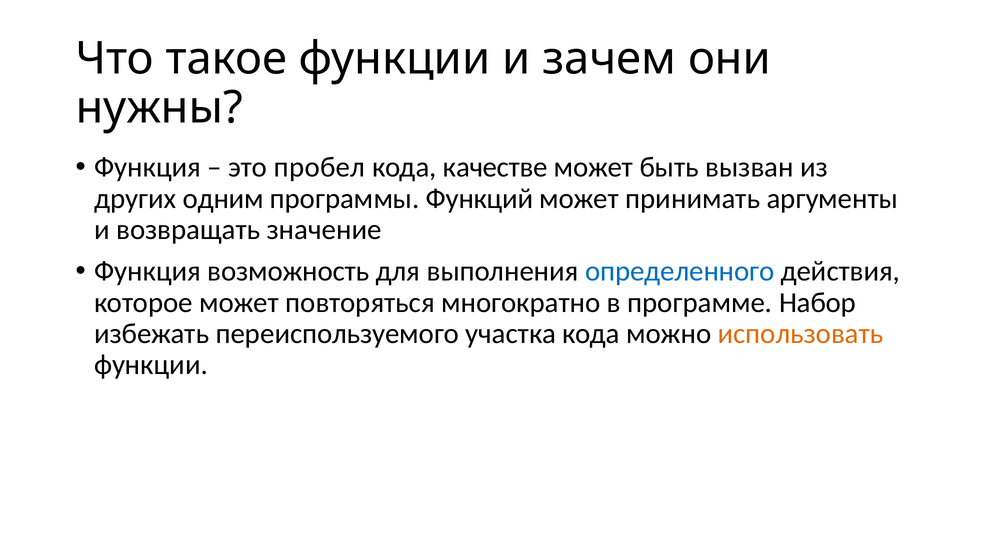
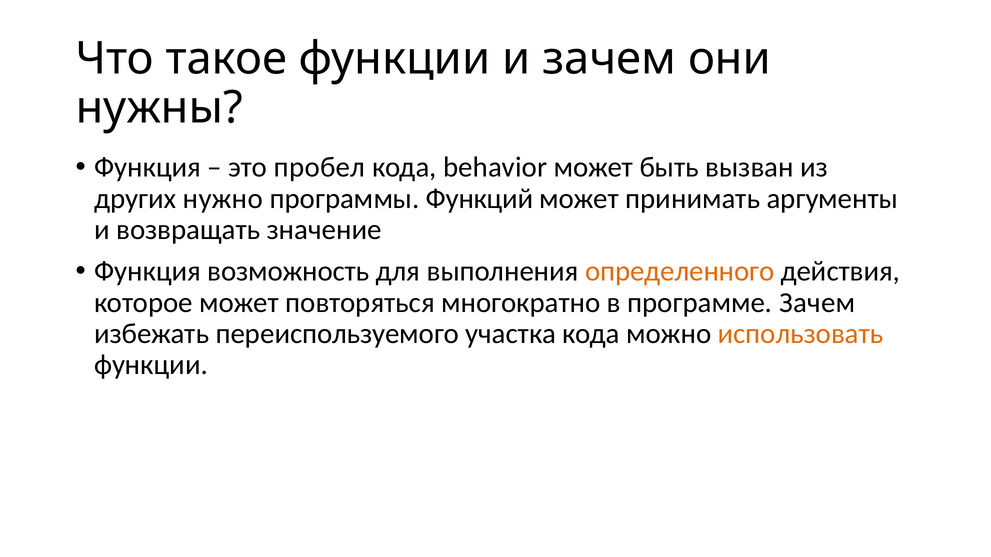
качестве: качестве -> behavior
одним: одним -> нужно
определенного colour: blue -> orange
программе Набор: Набор -> Зачем
